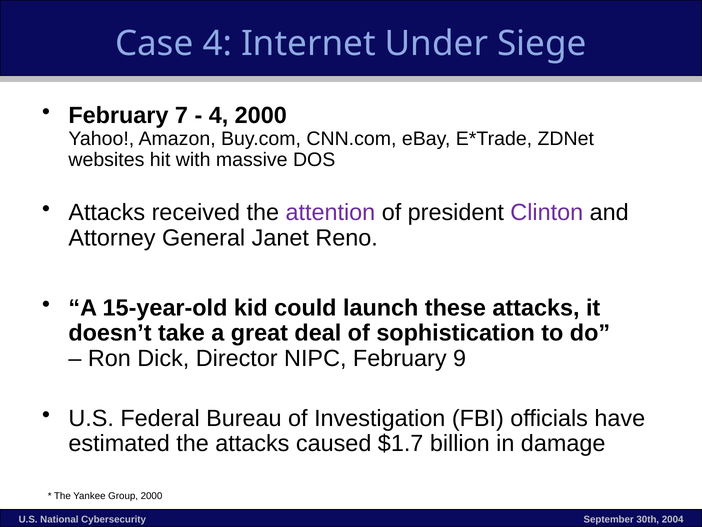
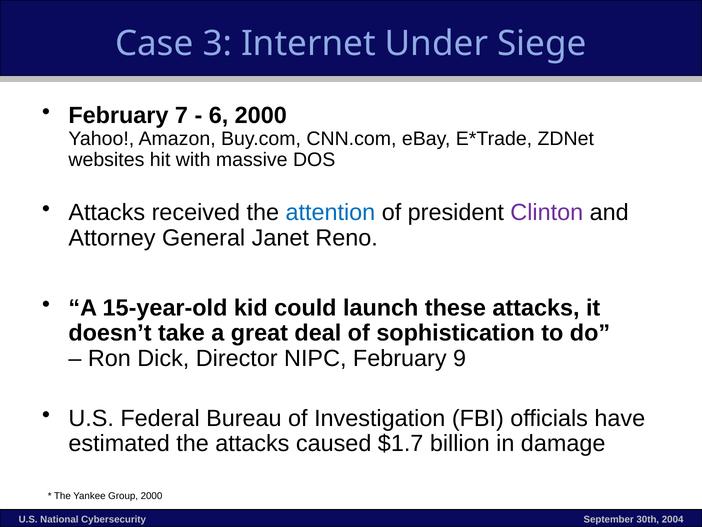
Case 4: 4 -> 3
4 at (219, 115): 4 -> 6
attention colour: purple -> blue
